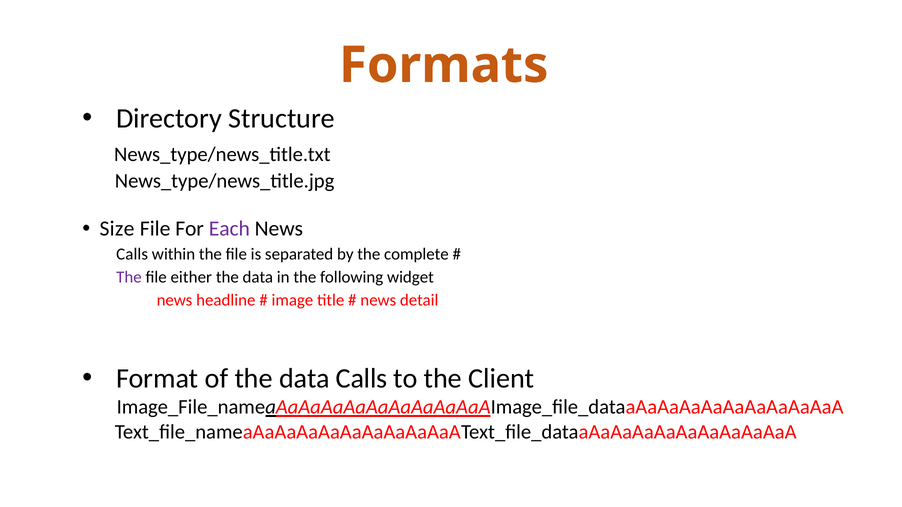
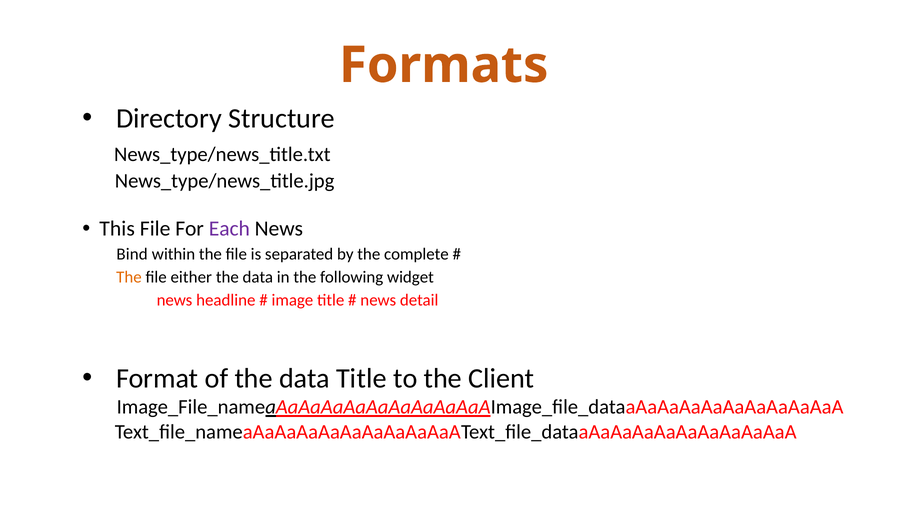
Size: Size -> This
Calls at (132, 254): Calls -> Bind
The at (129, 277) colour: purple -> orange
data Calls: Calls -> Title
